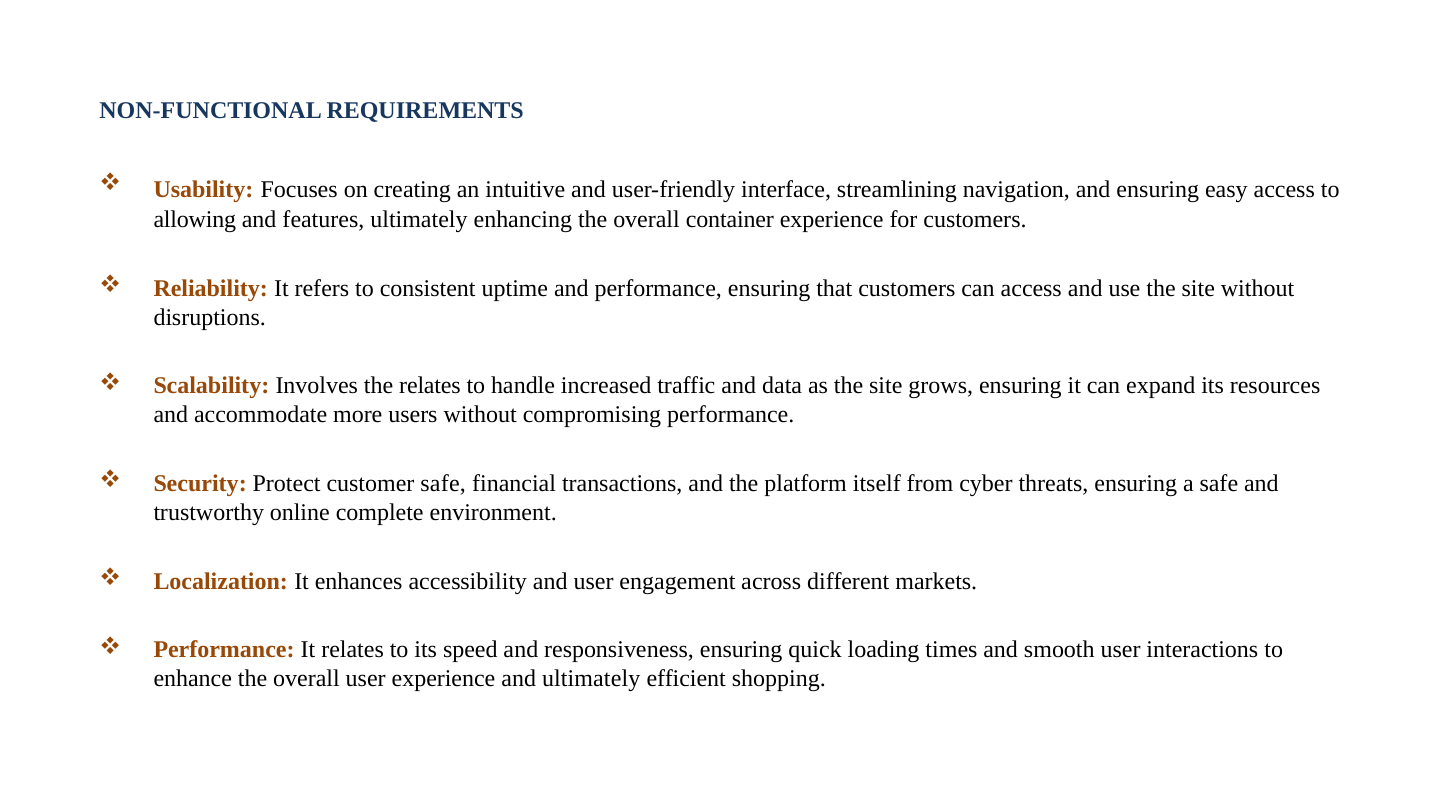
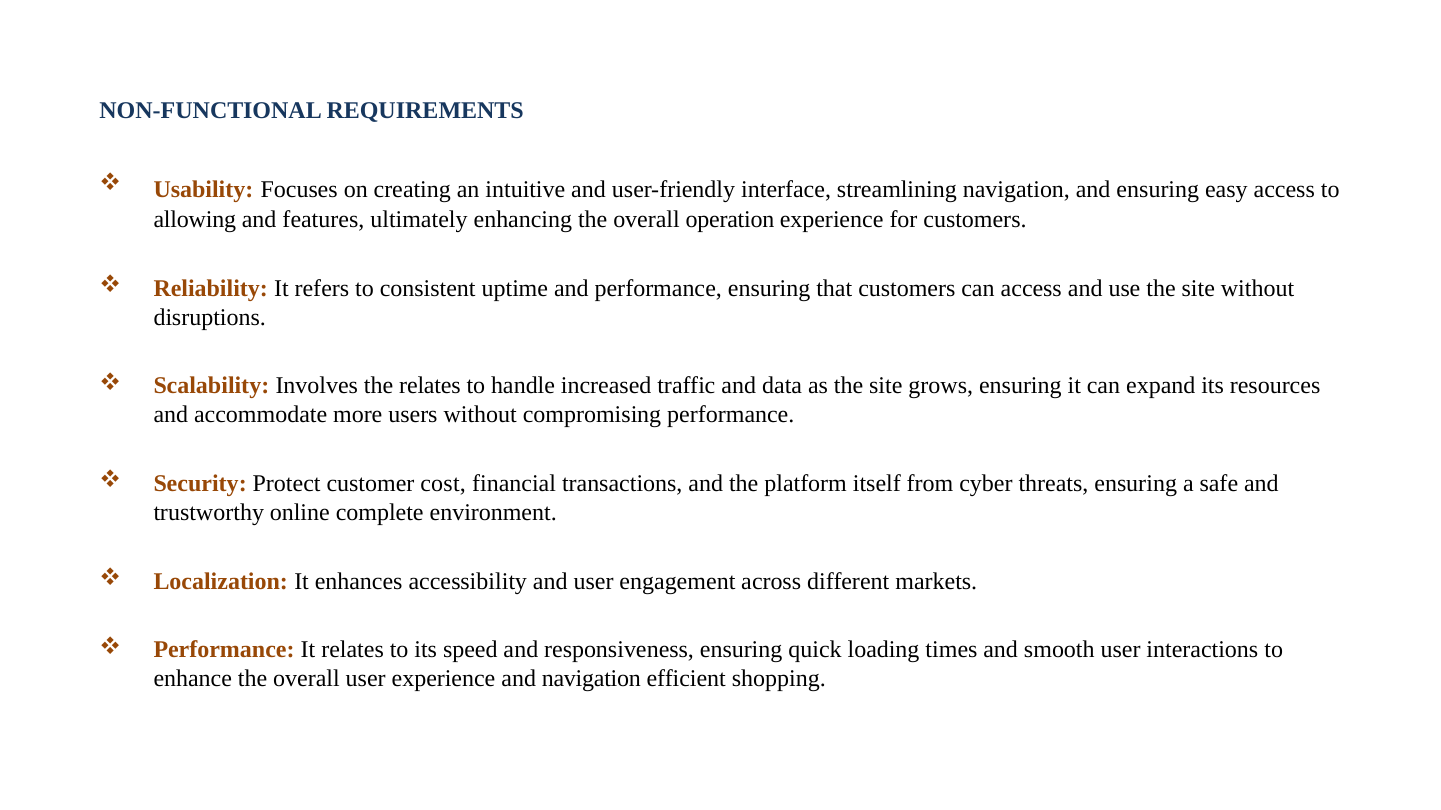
container: container -> operation
customer safe: safe -> cost
and ultimately: ultimately -> navigation
